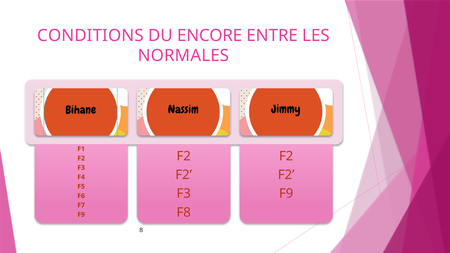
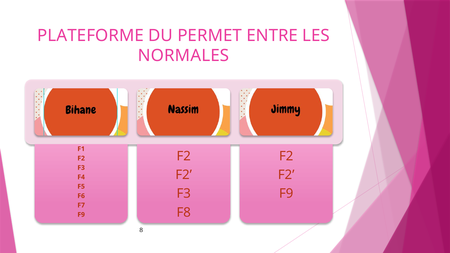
CONDITIONS: CONDITIONS -> PLATEFORME
ENCORE: ENCORE -> PERMET
